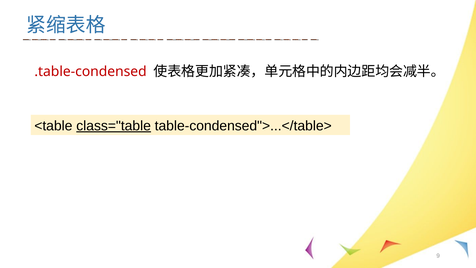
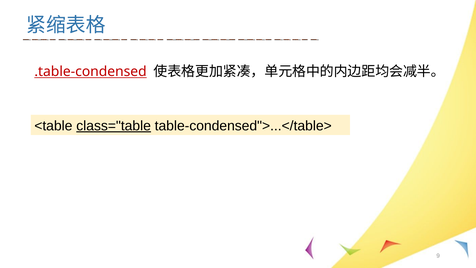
.table-condensed underline: none -> present
